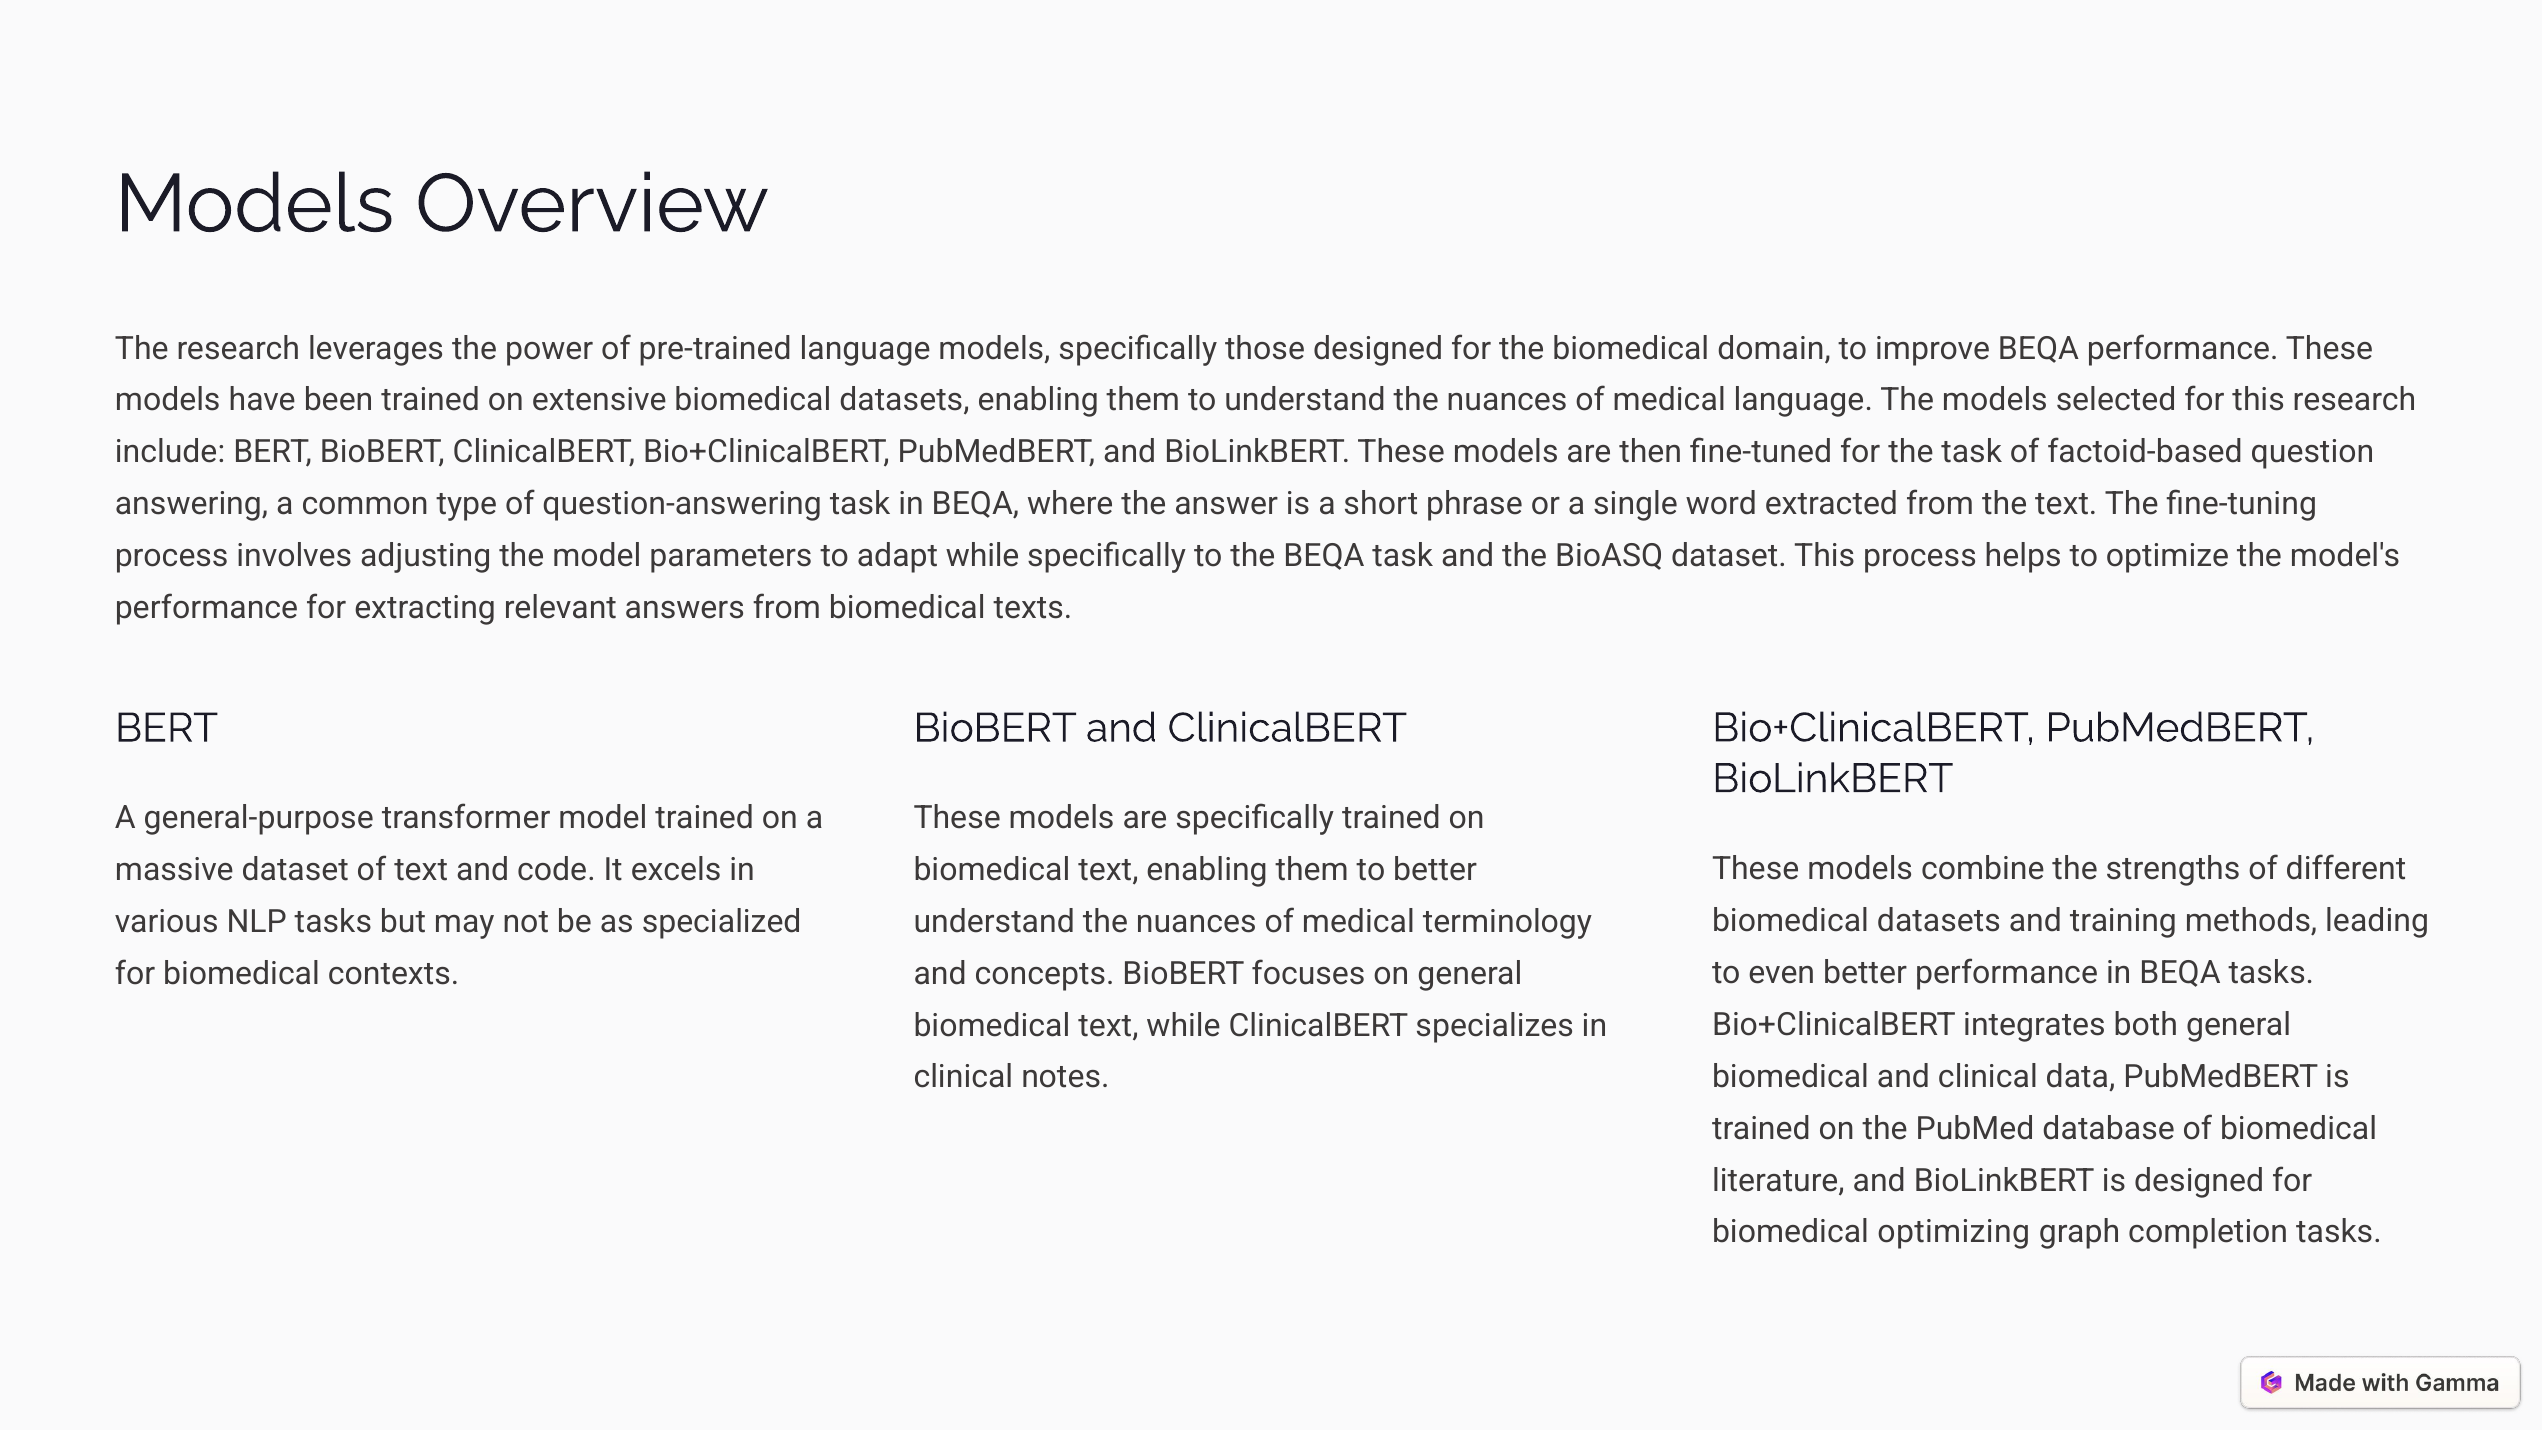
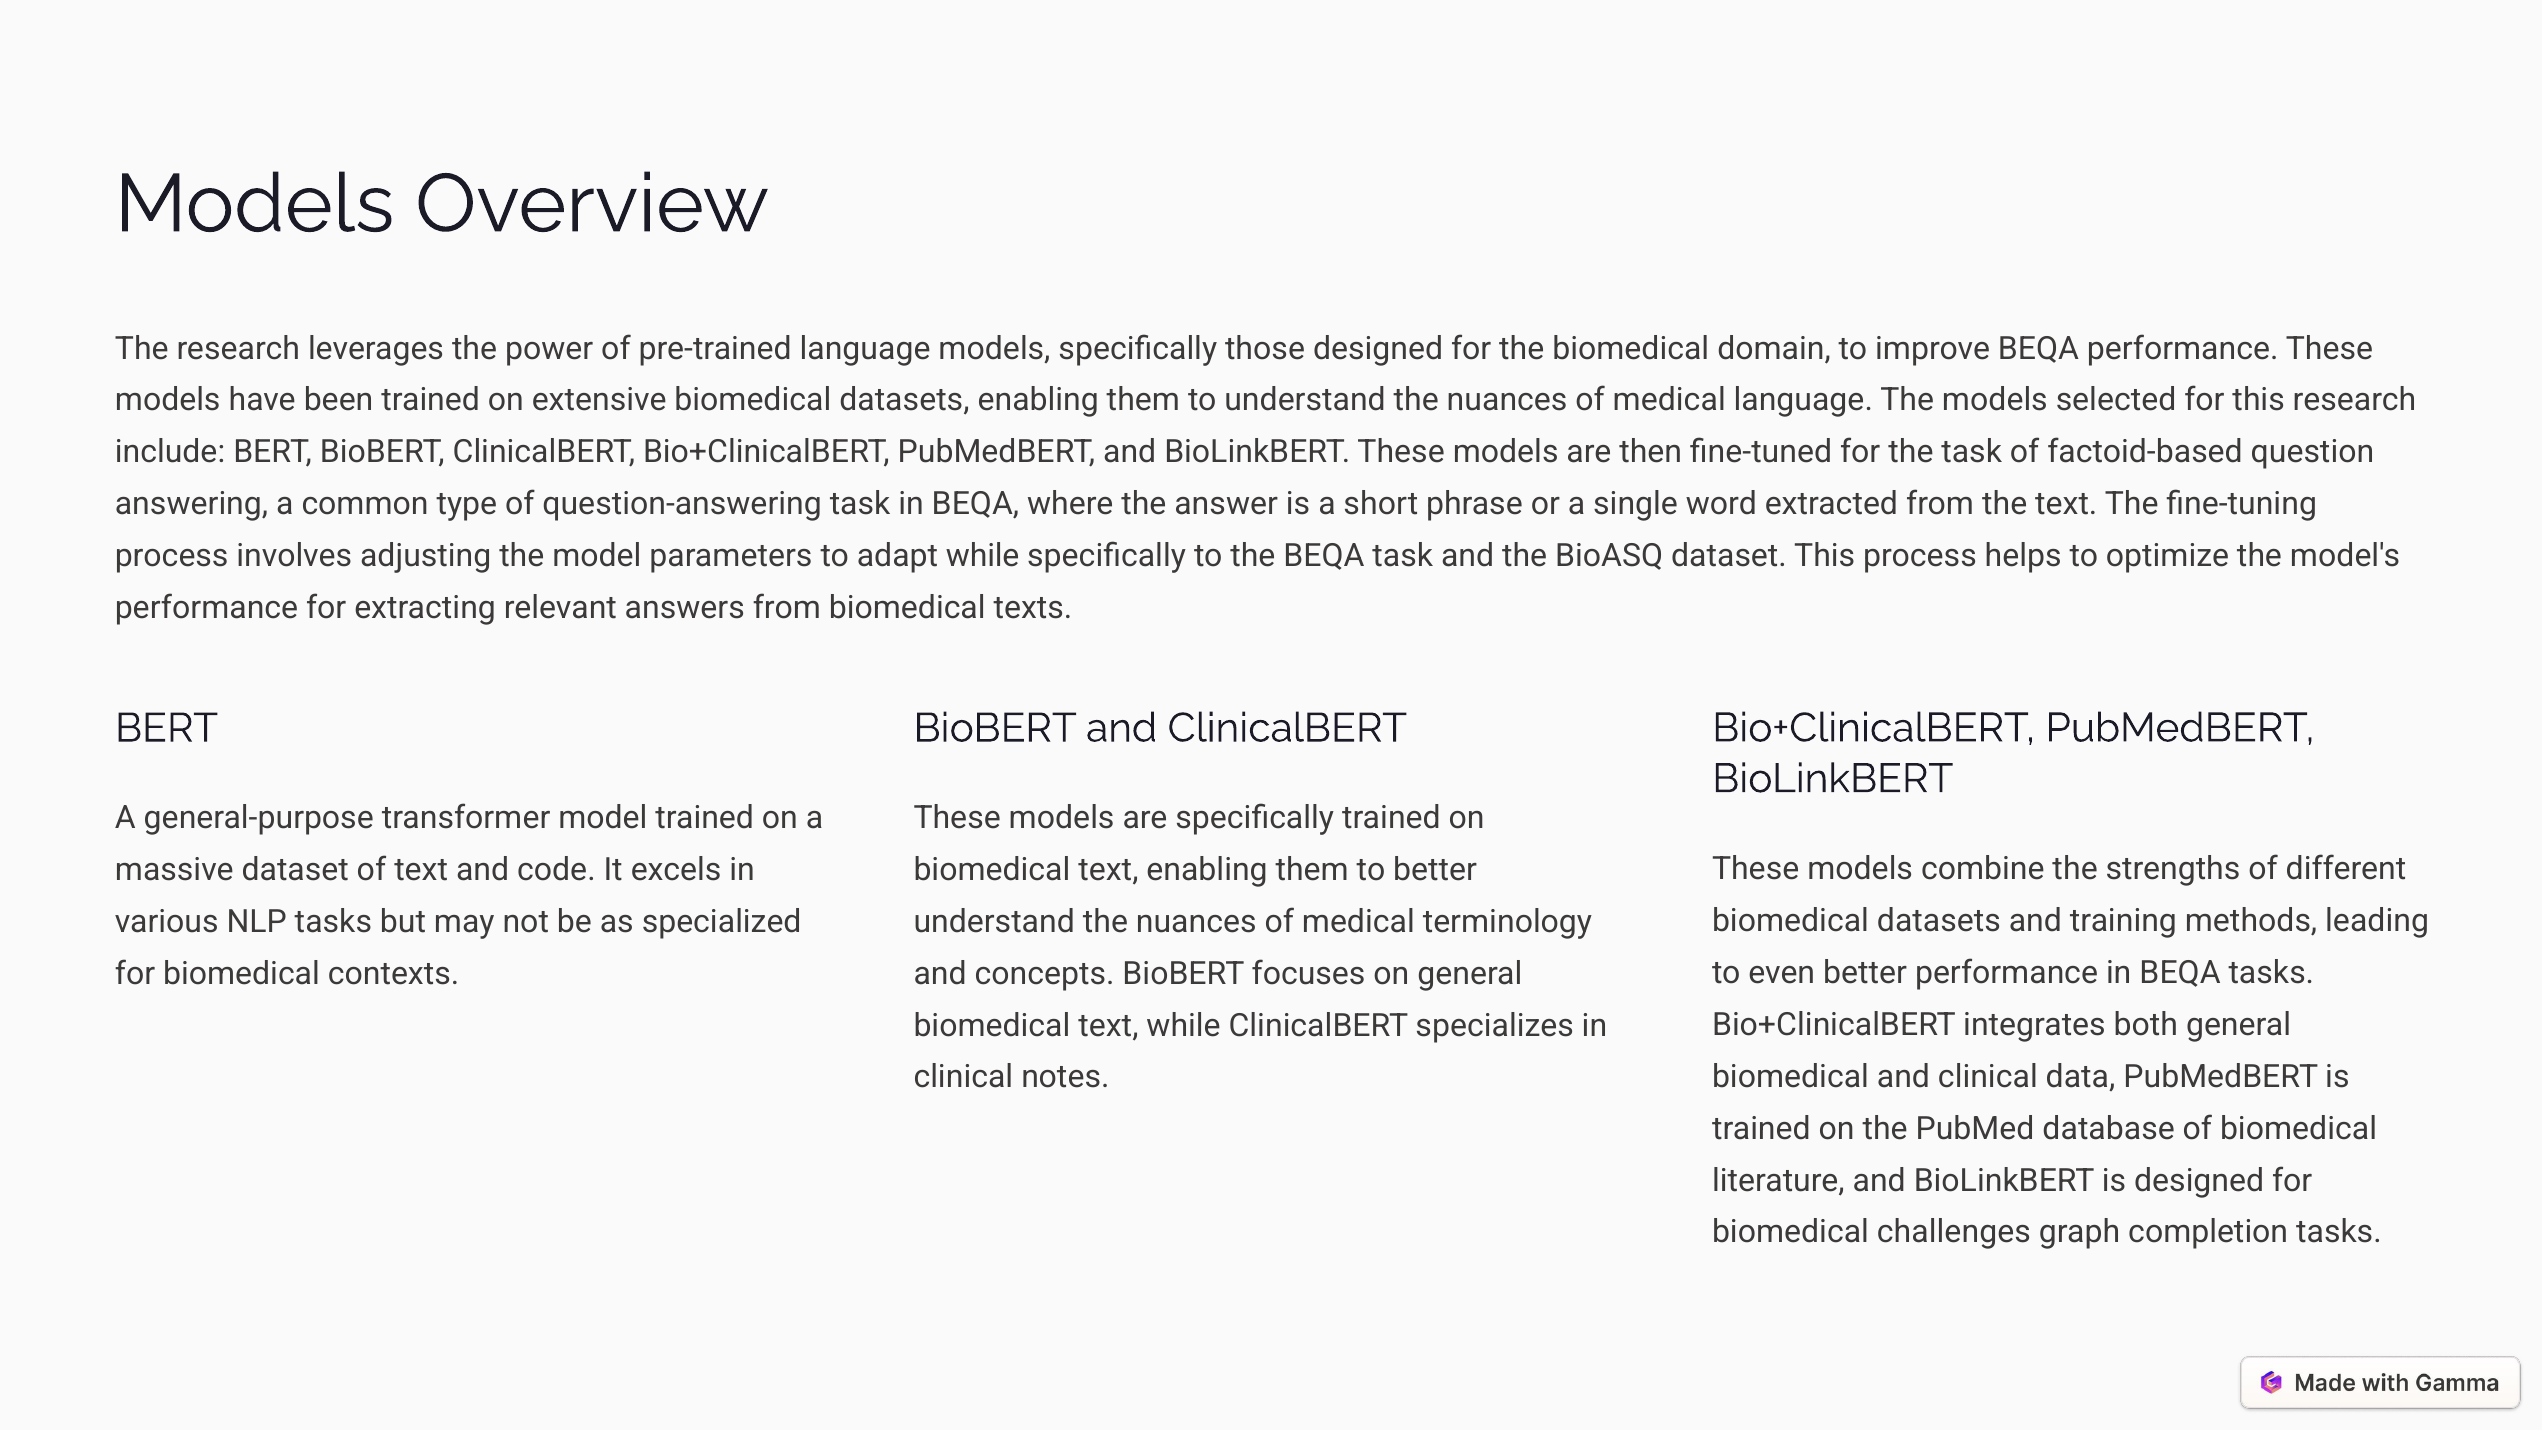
optimizing: optimizing -> challenges
